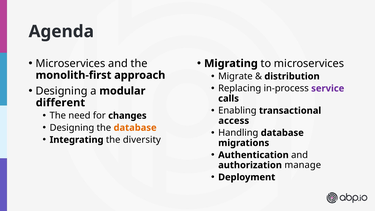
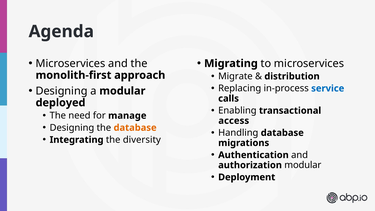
service colour: purple -> blue
different: different -> deployed
changes: changes -> manage
authorization manage: manage -> modular
